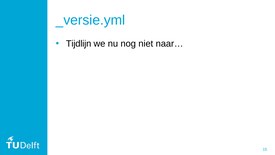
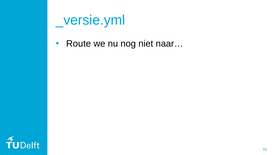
Tijdlijn: Tijdlijn -> Route
